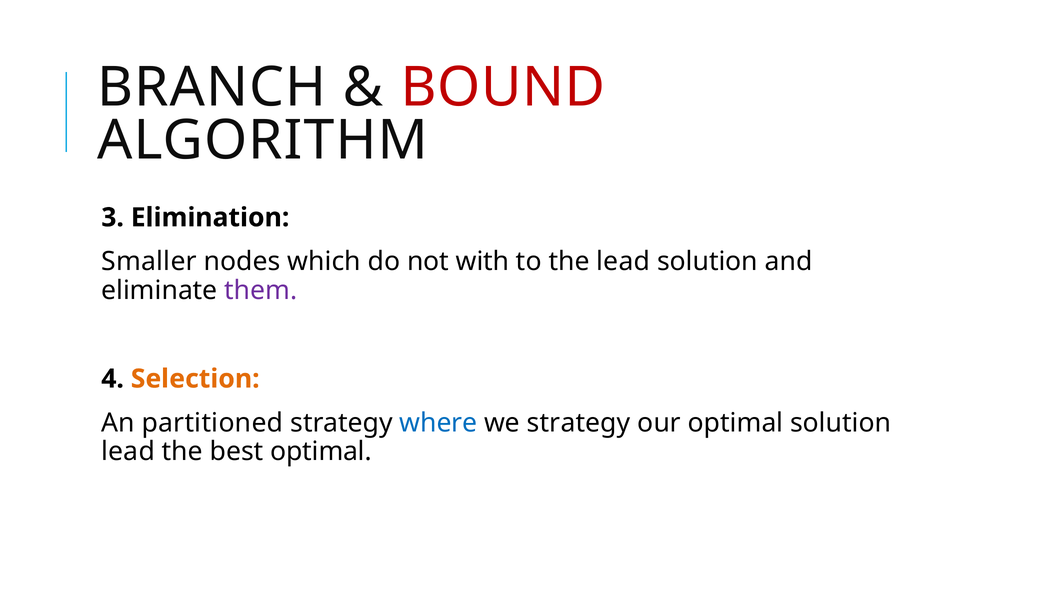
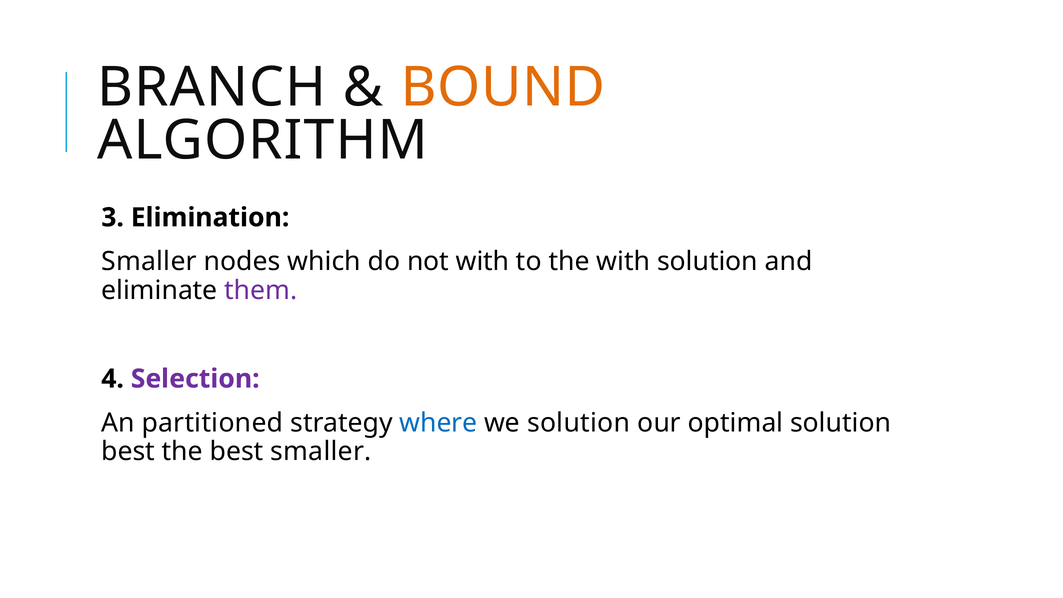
BOUND colour: red -> orange
the lead: lead -> with
Selection colour: orange -> purple
we strategy: strategy -> solution
lead at (128, 452): lead -> best
best optimal: optimal -> smaller
